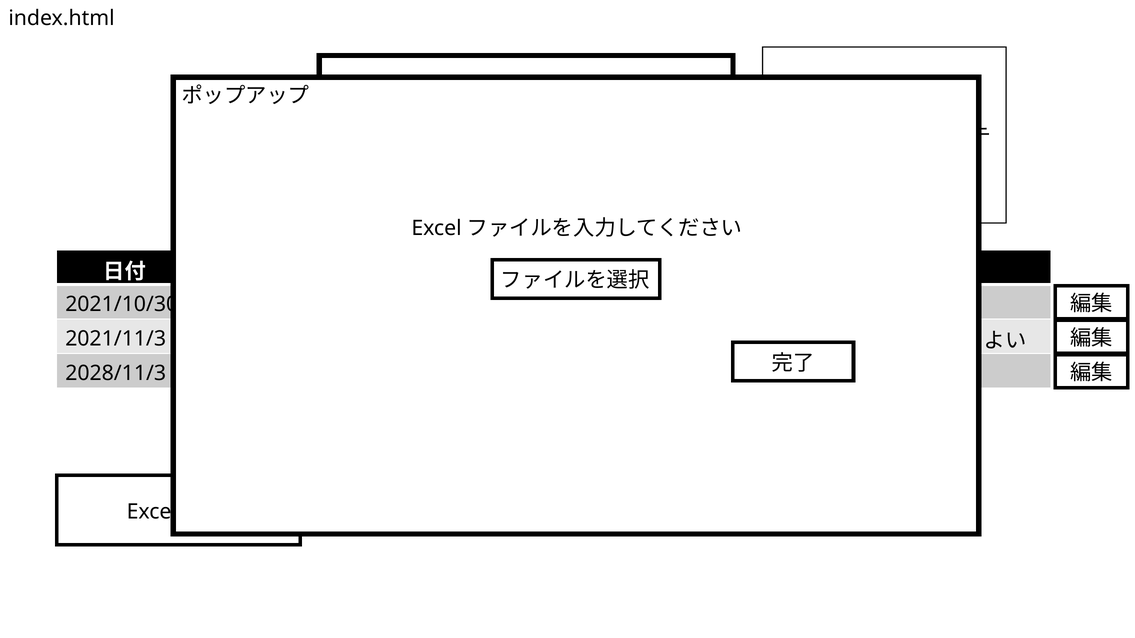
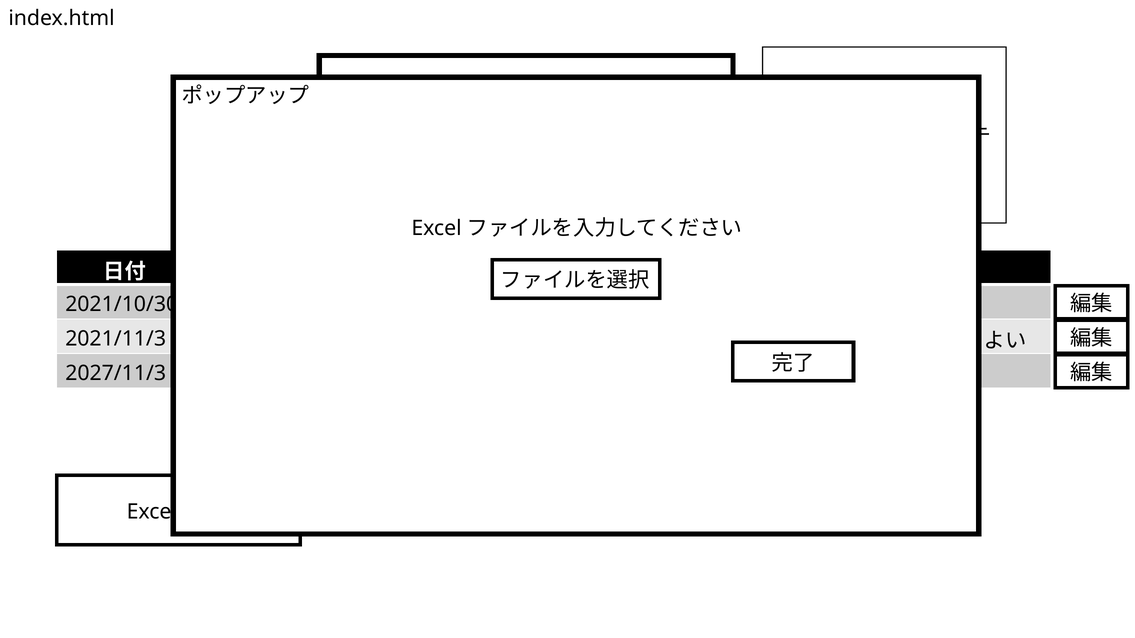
2028/11/3: 2028/11/3 -> 2027/11/3
